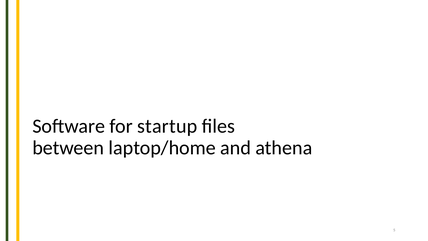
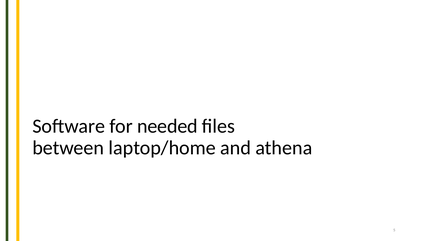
startup: startup -> needed
